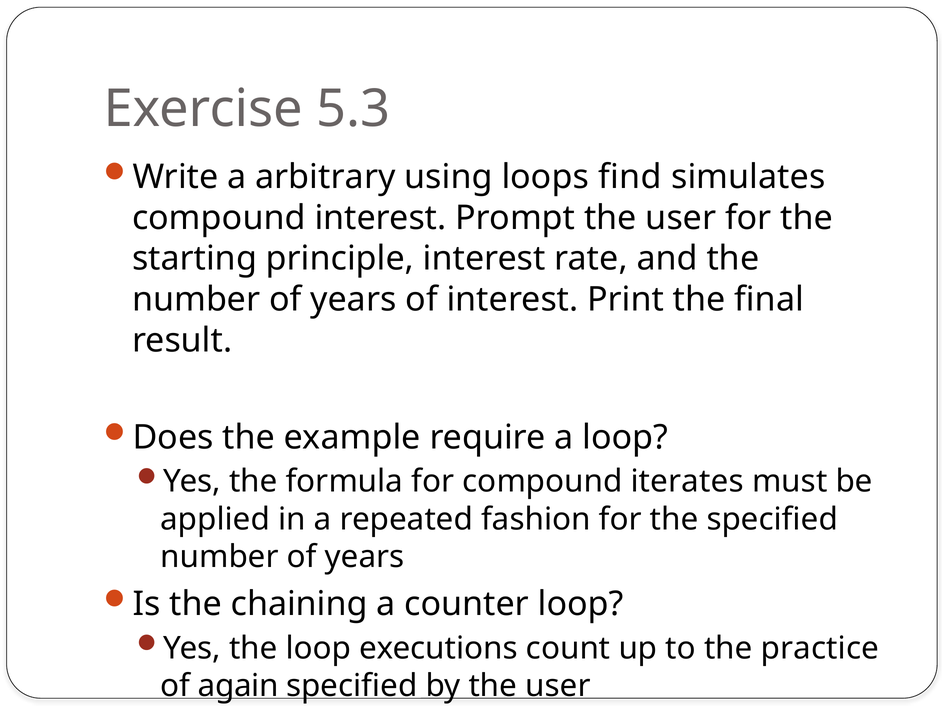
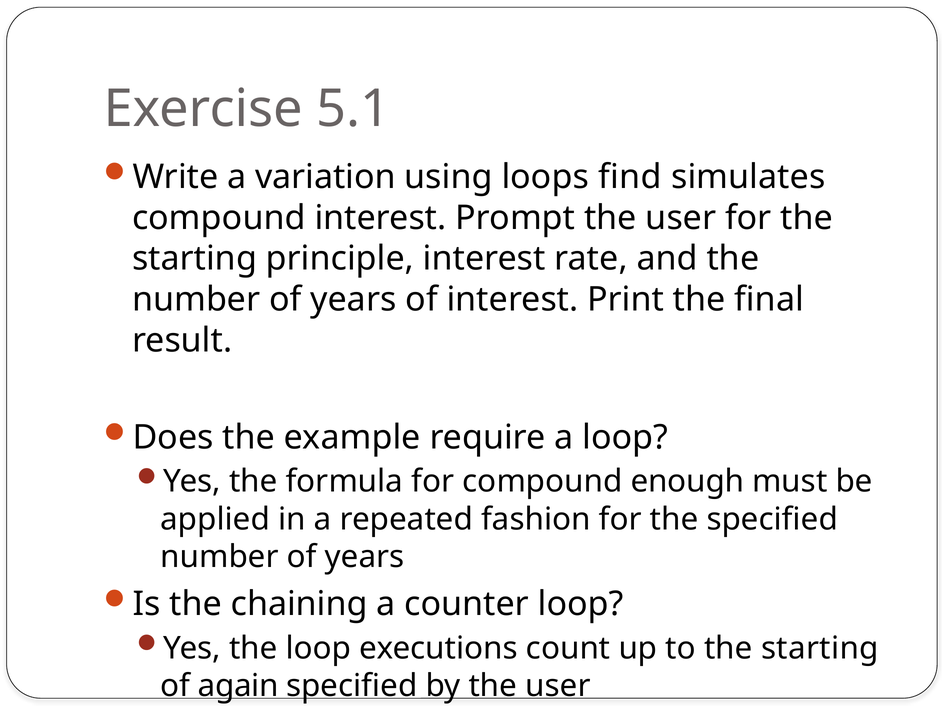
5.3: 5.3 -> 5.1
arbitrary: arbitrary -> variation
iterates: iterates -> enough
to the practice: practice -> starting
